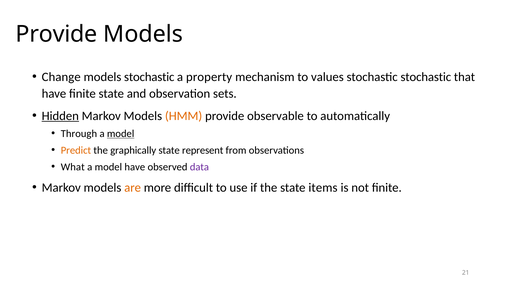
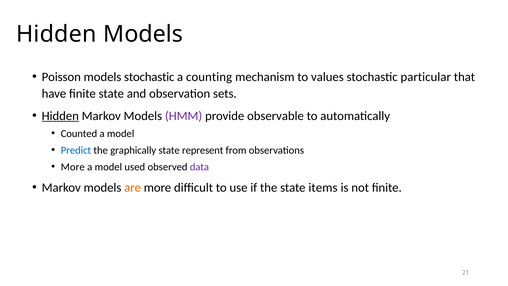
Provide at (57, 34): Provide -> Hidden
Change: Change -> Poisson
property: property -> counting
stochastic stochastic: stochastic -> particular
HMM colour: orange -> purple
Through: Through -> Counted
model at (121, 133) underline: present -> none
Predict colour: orange -> blue
What at (73, 167): What -> More
model have: have -> used
